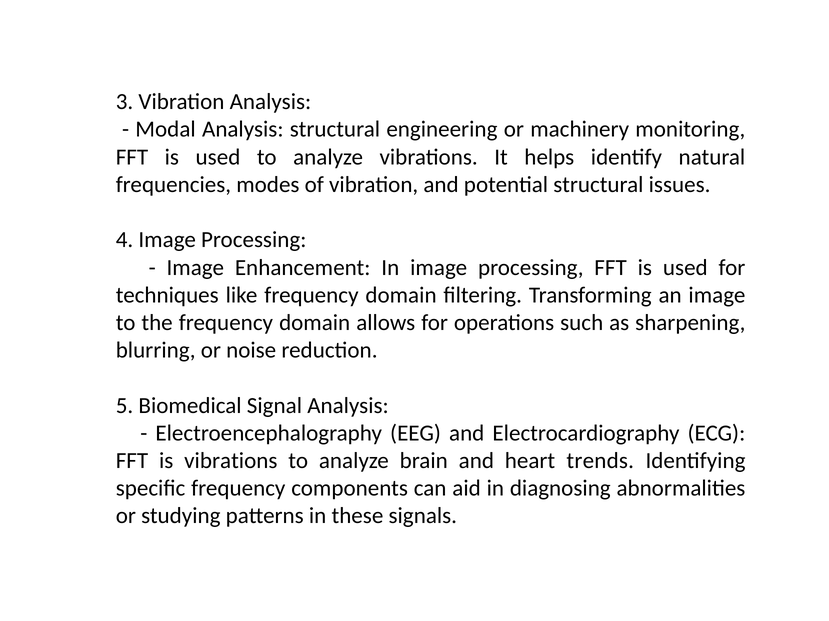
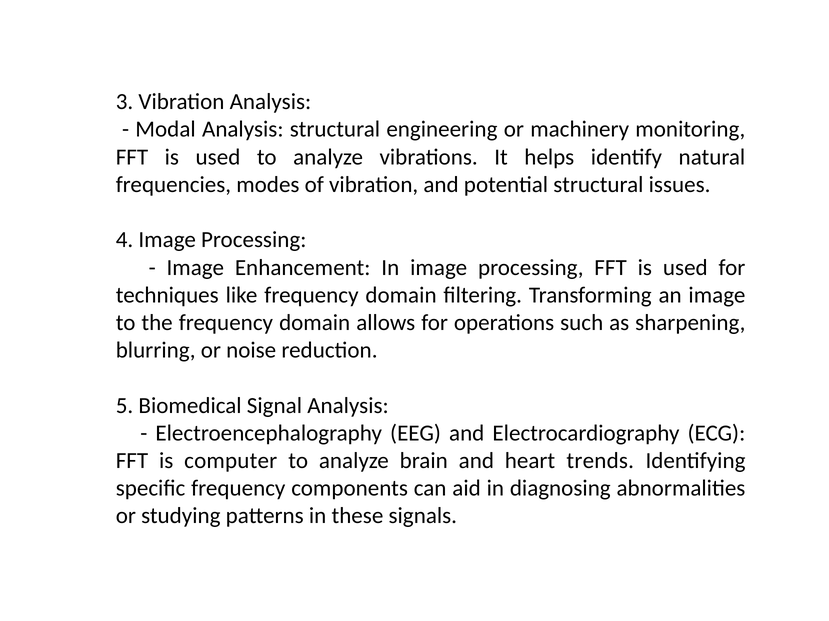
is vibrations: vibrations -> computer
